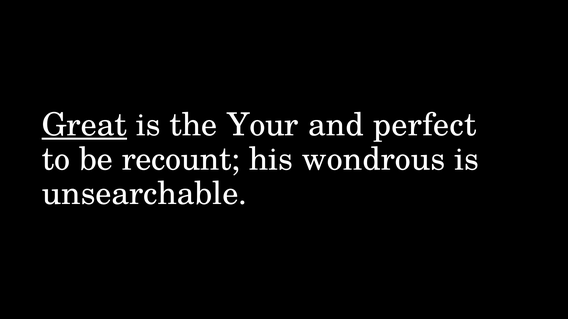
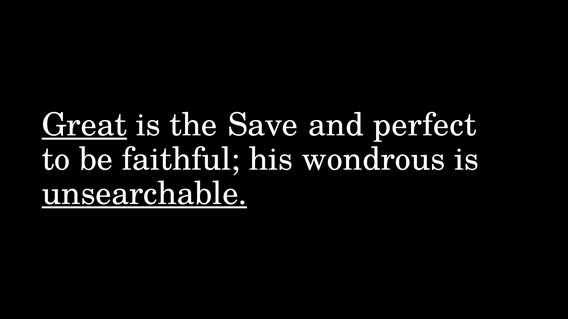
Your: Your -> Save
recount: recount -> faithful
unsearchable underline: none -> present
